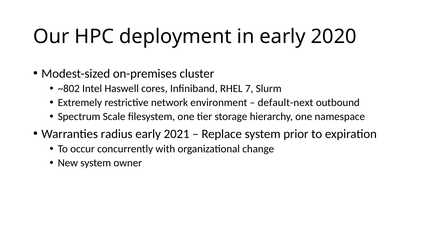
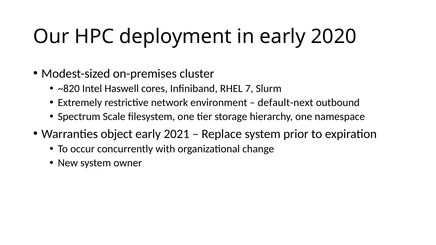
~802: ~802 -> ~820
radius: radius -> object
